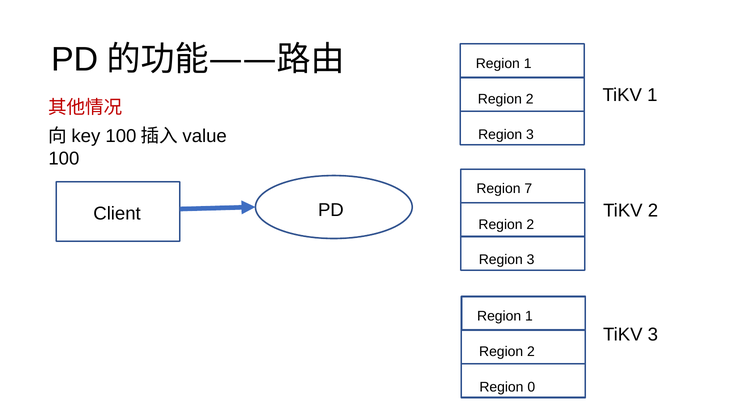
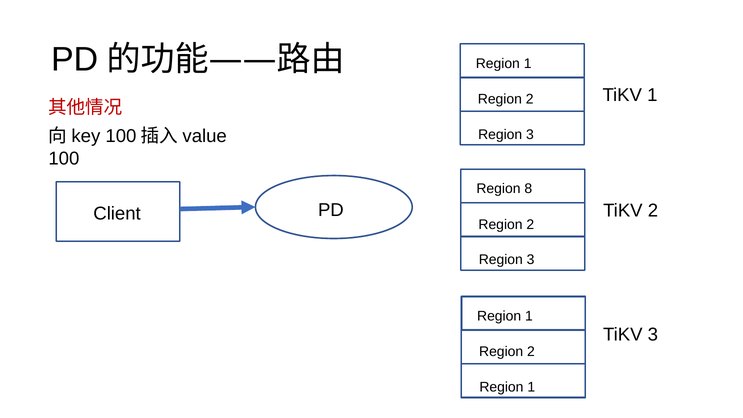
7: 7 -> 8
0 at (531, 387): 0 -> 1
